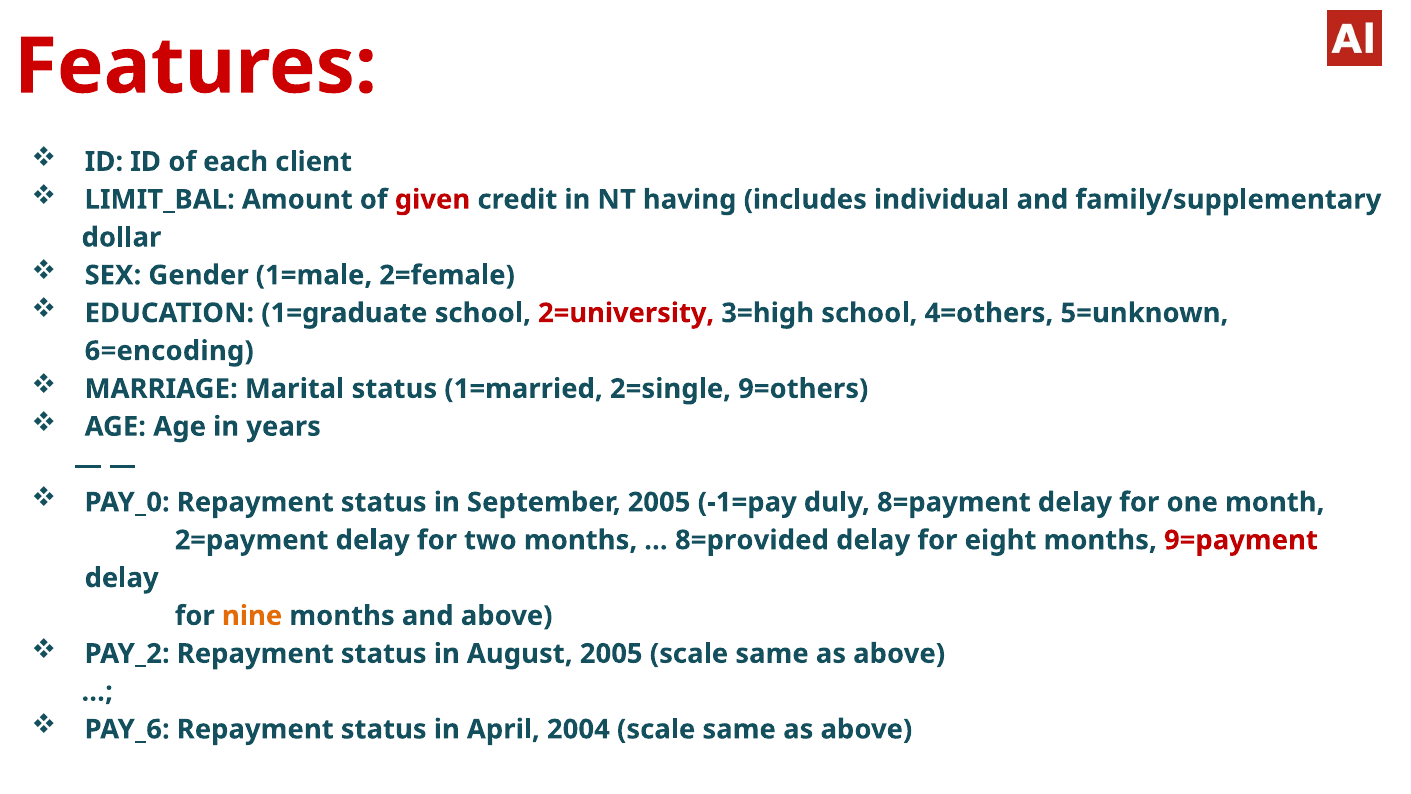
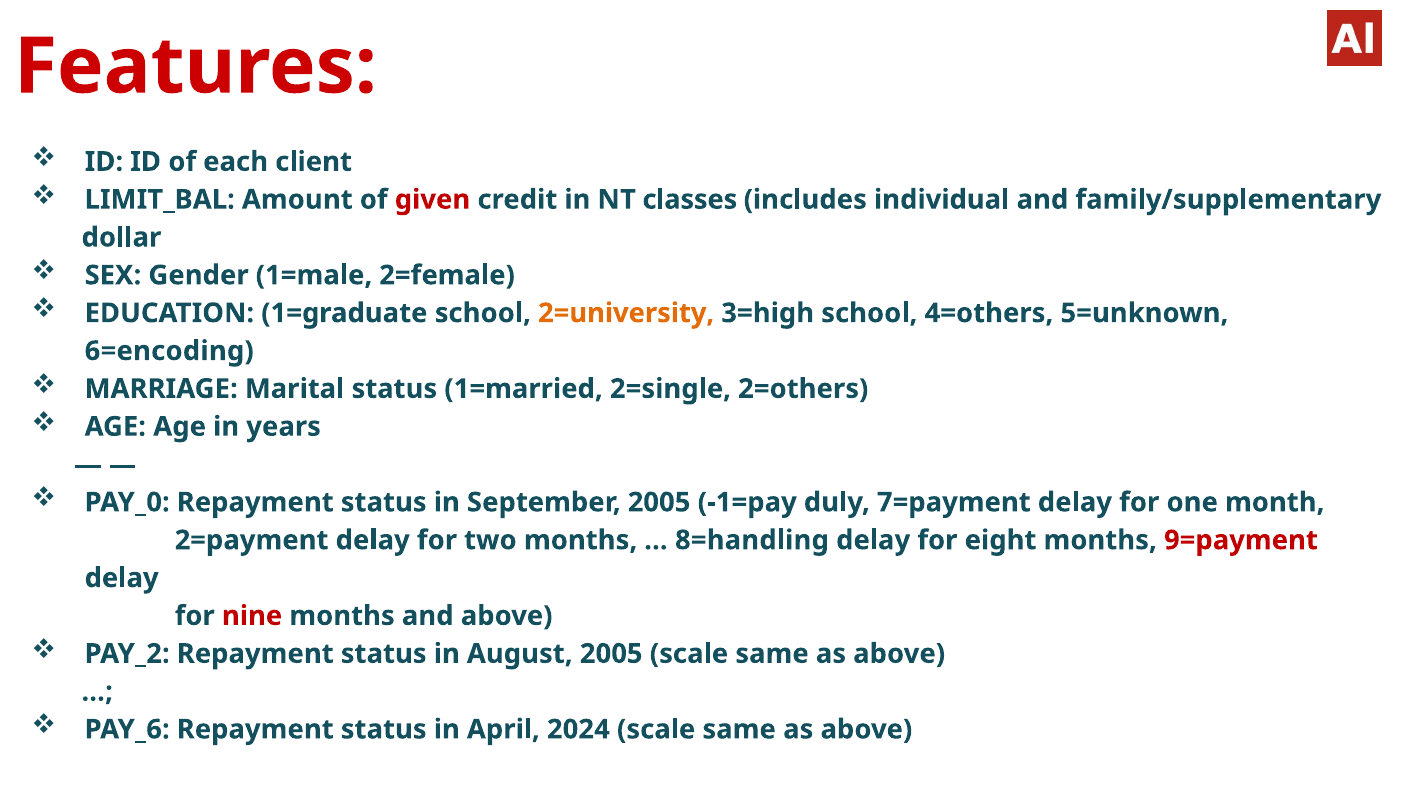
having: having -> classes
2=university colour: red -> orange
9=others: 9=others -> 2=others
8=payment: 8=payment -> 7=payment
8=provided: 8=provided -> 8=handling
nine colour: orange -> red
2004: 2004 -> 2024
